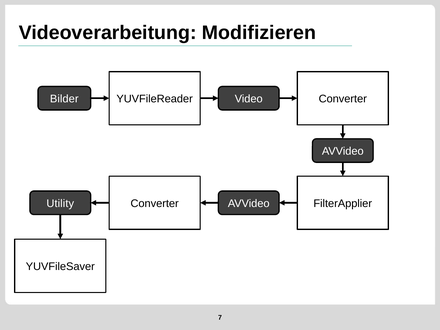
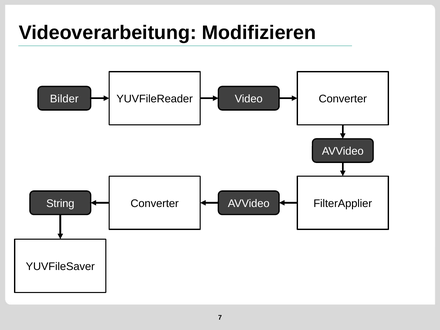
Utility: Utility -> String
